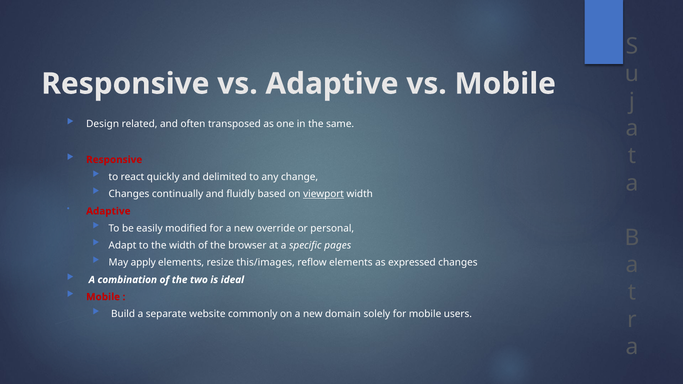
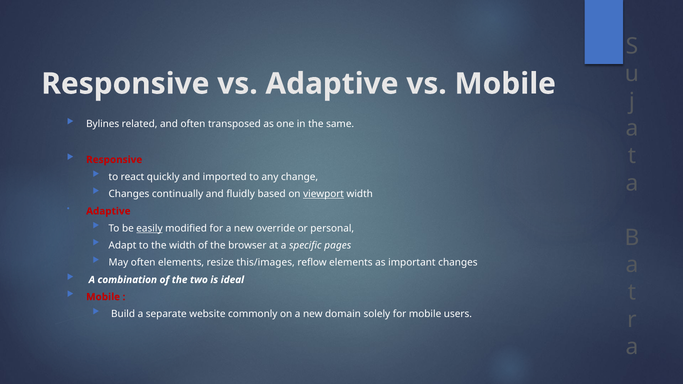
Design: Design -> Bylines
delimited: delimited -> imported
easily underline: none -> present
May apply: apply -> often
expressed: expressed -> important
